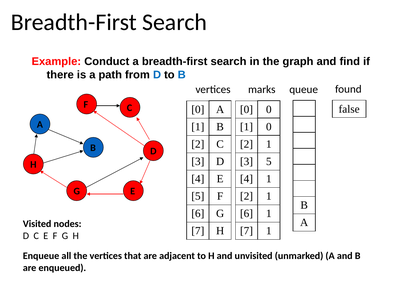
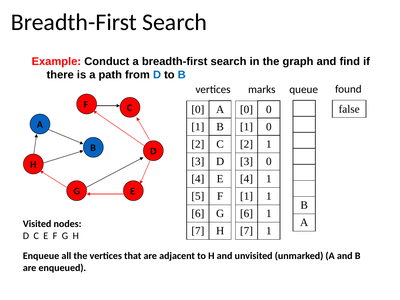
3 5: 5 -> 0
2 at (247, 196): 2 -> 1
